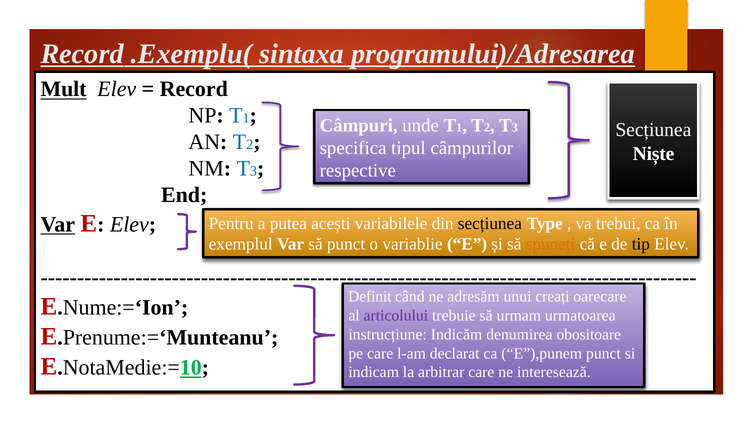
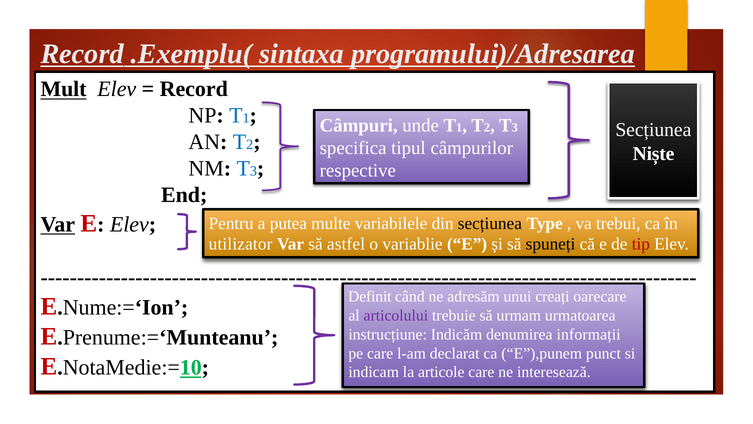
acești: acești -> multe
exemplul: exemplul -> utilizator
să punct: punct -> astfel
spuneți colour: orange -> black
tip colour: black -> red
obositoare: obositoare -> informații
arbitrar: arbitrar -> articole
